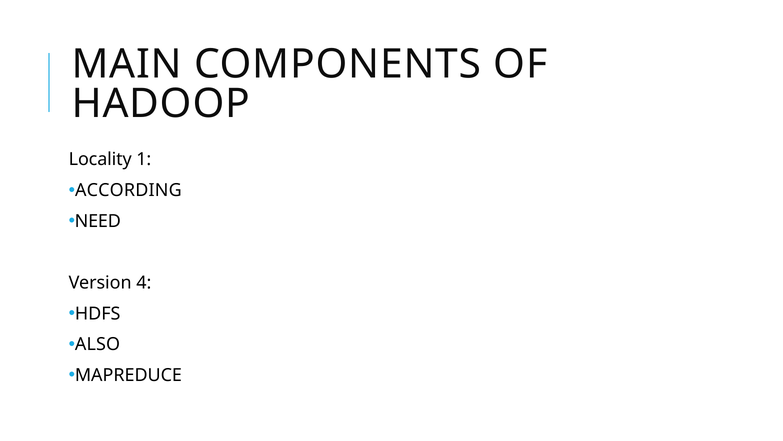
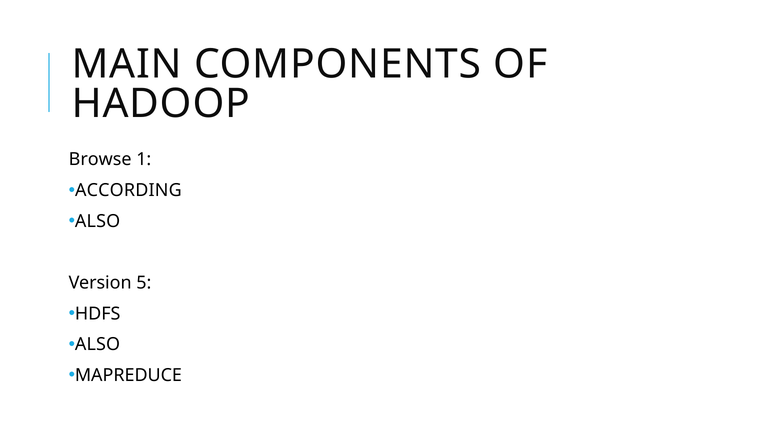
Locality: Locality -> Browse
NEED at (98, 221): NEED -> ALSO
4: 4 -> 5
